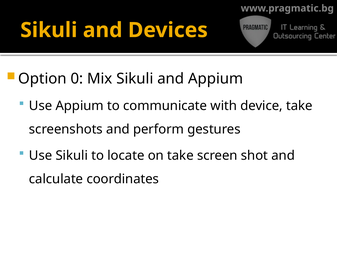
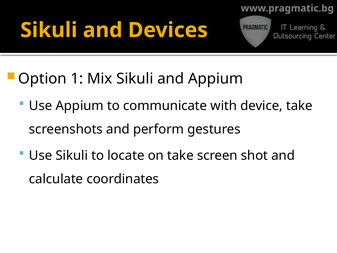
0: 0 -> 1
